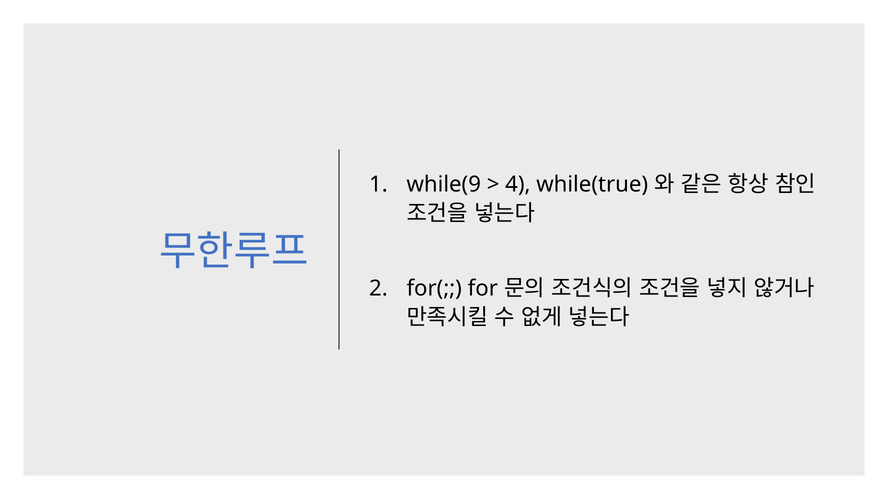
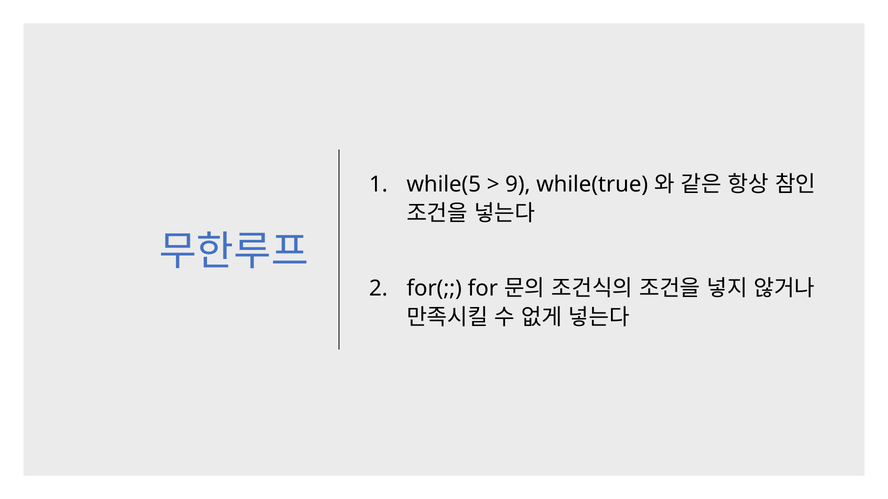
while(9: while(9 -> while(5
4: 4 -> 9
